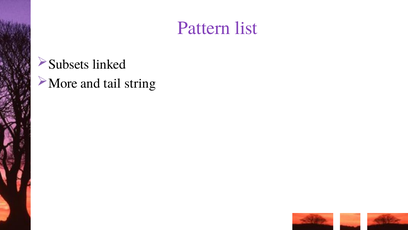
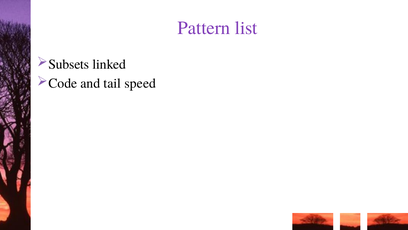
More: More -> Code
string: string -> speed
